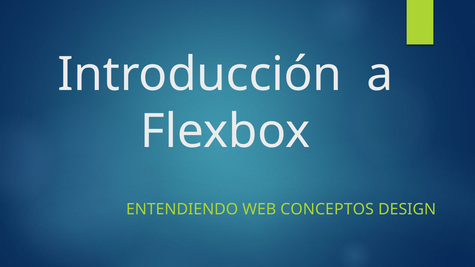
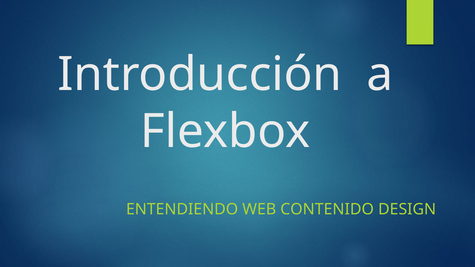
CONCEPTOS: CONCEPTOS -> CONTENIDO
